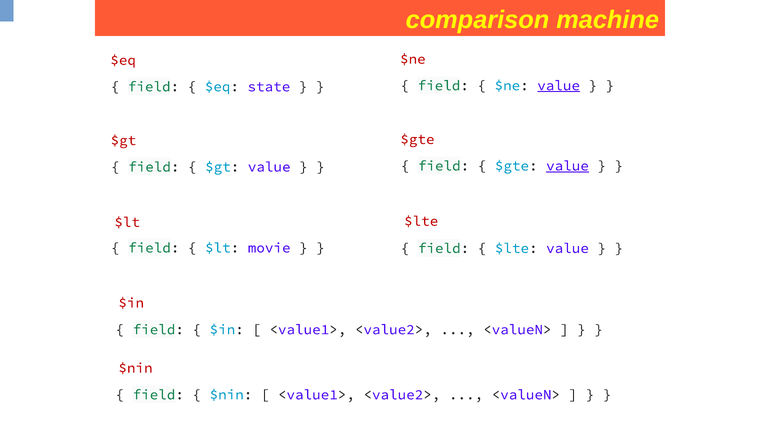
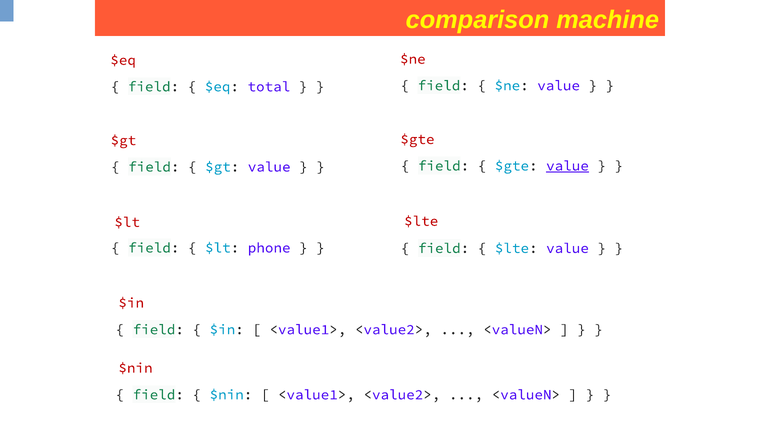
value at (559, 86) underline: present -> none
state: state -> total
movie: movie -> phone
